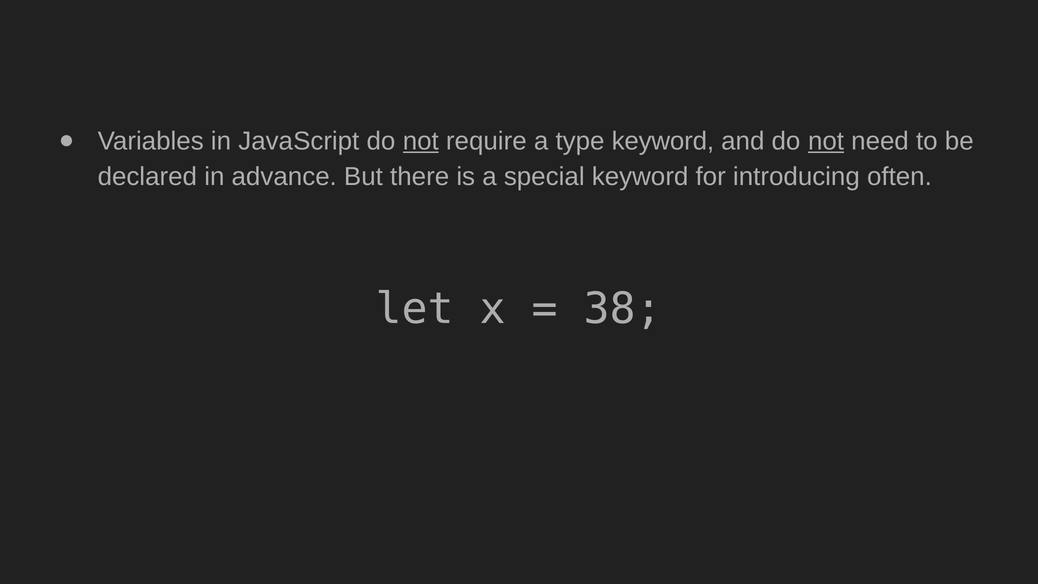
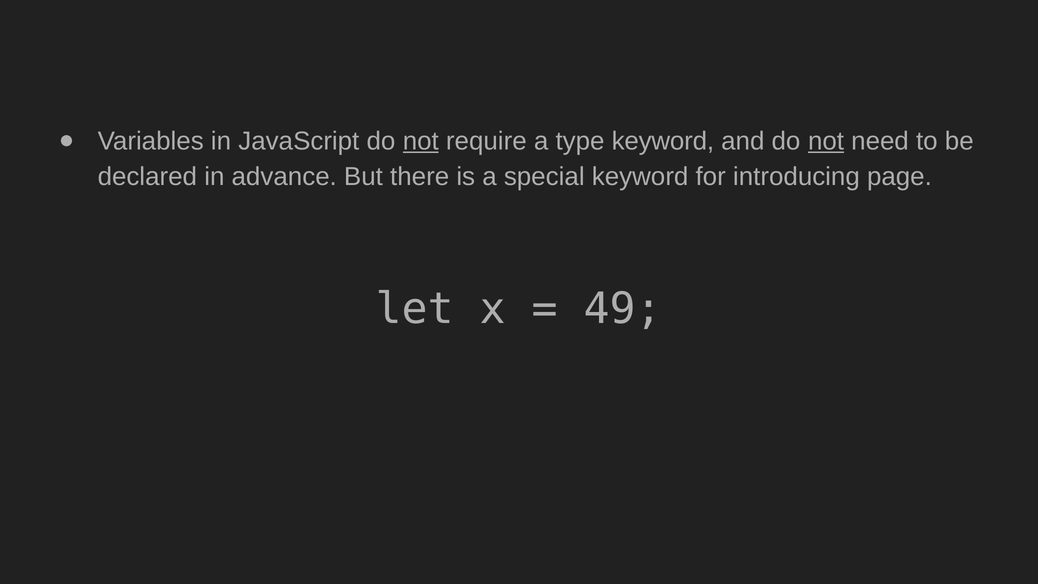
often: often -> page
38: 38 -> 49
